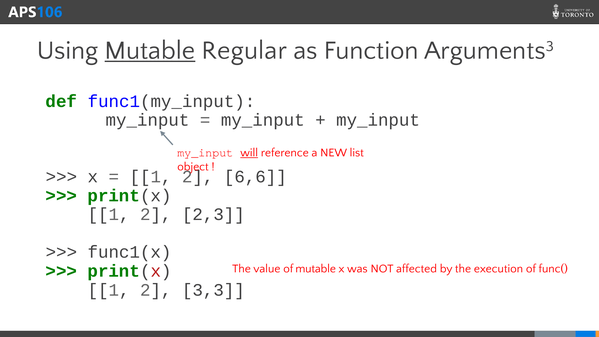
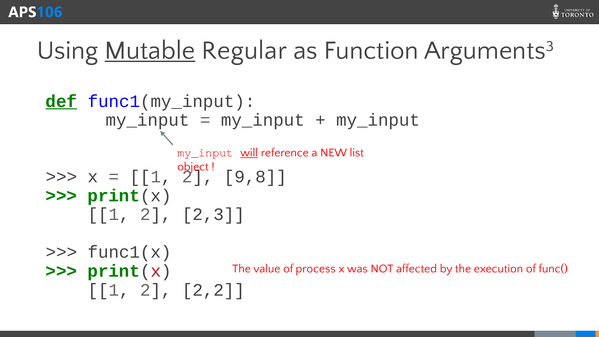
def underline: none -> present
6,6: 6,6 -> 9,8
of mutable: mutable -> process
3,3: 3,3 -> 2,2
